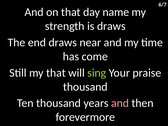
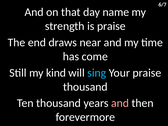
is draws: draws -> praise
my that: that -> kind
sing colour: light green -> light blue
